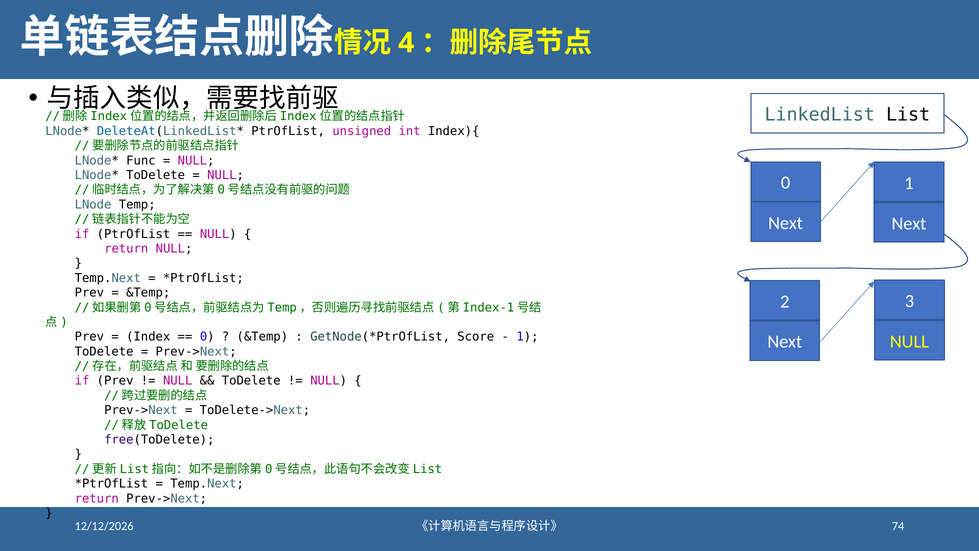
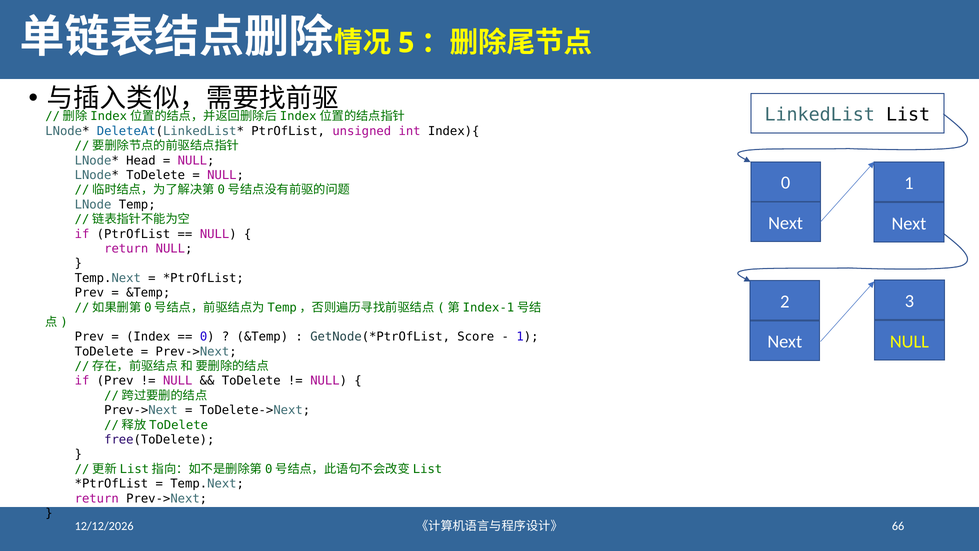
4: 4 -> 5
Func: Func -> Head
74: 74 -> 66
